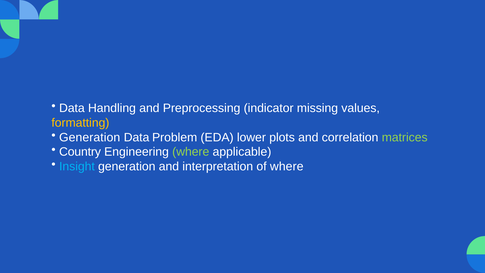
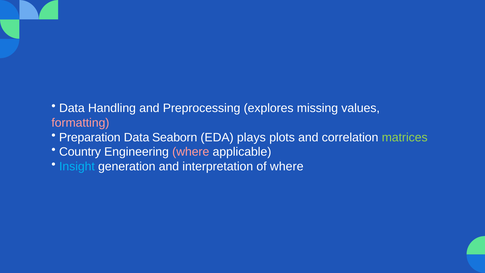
indicator: indicator -> explores
formatting colour: yellow -> pink
Generation at (90, 137): Generation -> Preparation
Problem: Problem -> Seaborn
lower: lower -> plays
where at (191, 152) colour: light green -> pink
